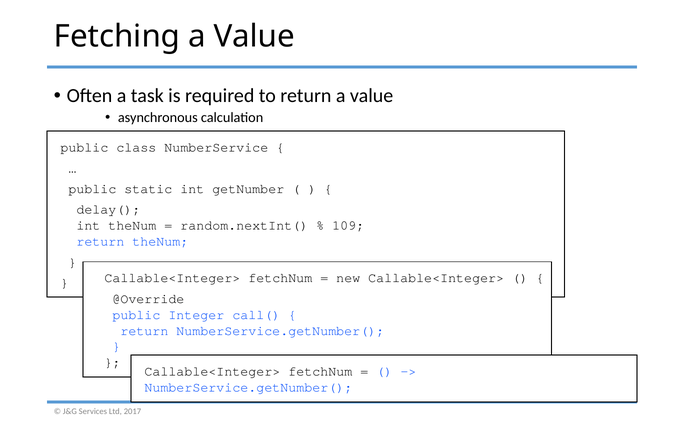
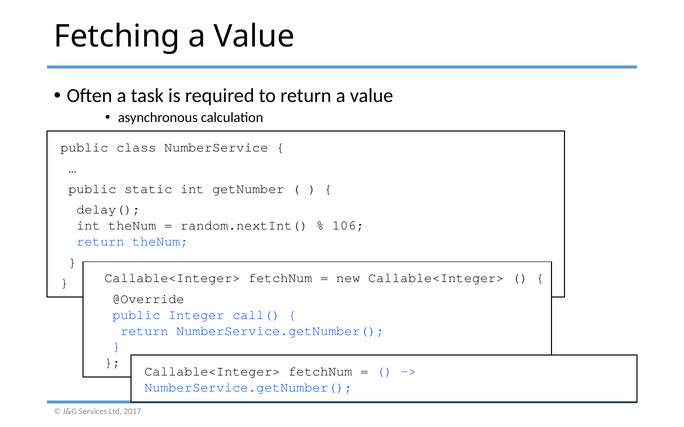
109: 109 -> 106
